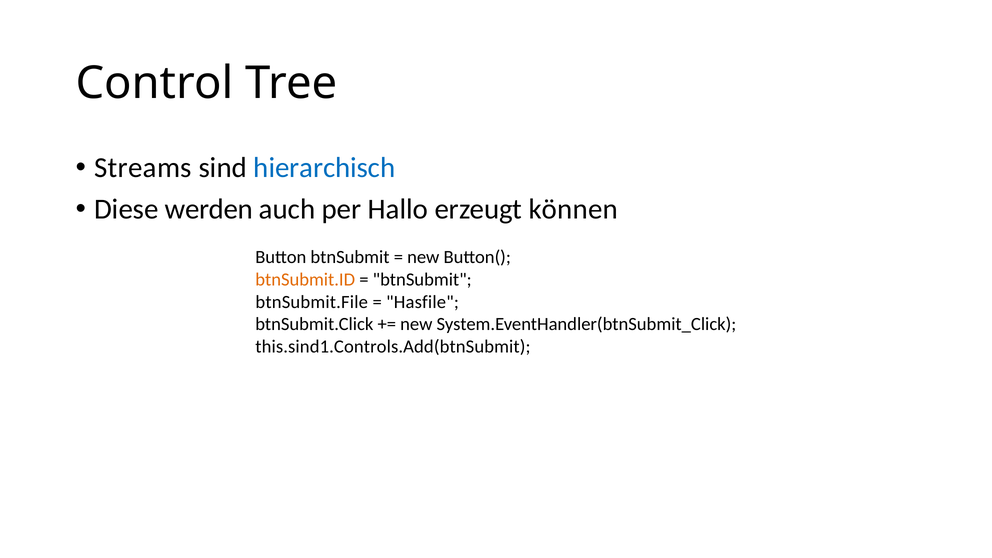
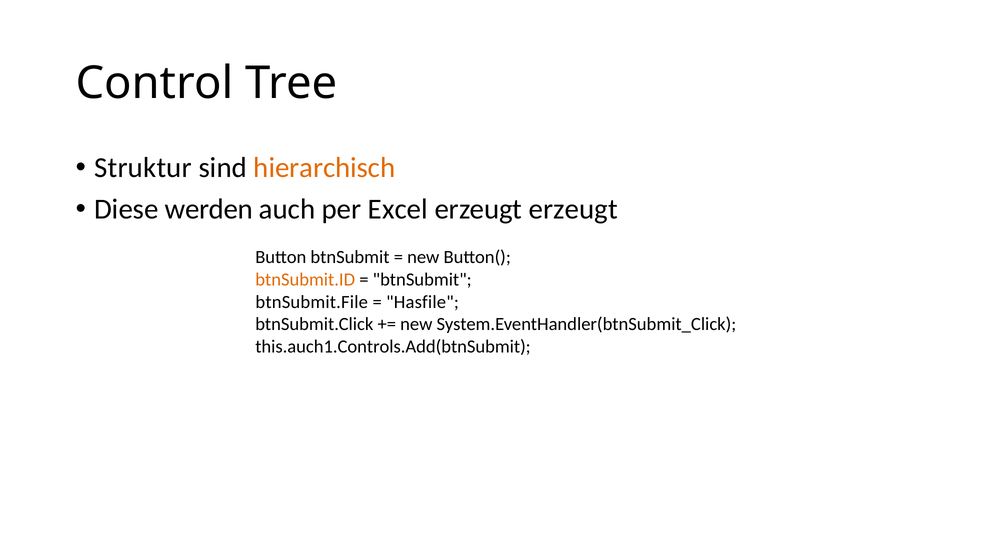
Streams: Streams -> Struktur
hierarchisch colour: blue -> orange
Hallo: Hallo -> Excel
erzeugt können: können -> erzeugt
this.sind1.Controls.Add(btnSubmit: this.sind1.Controls.Add(btnSubmit -> this.auch1.Controls.Add(btnSubmit
